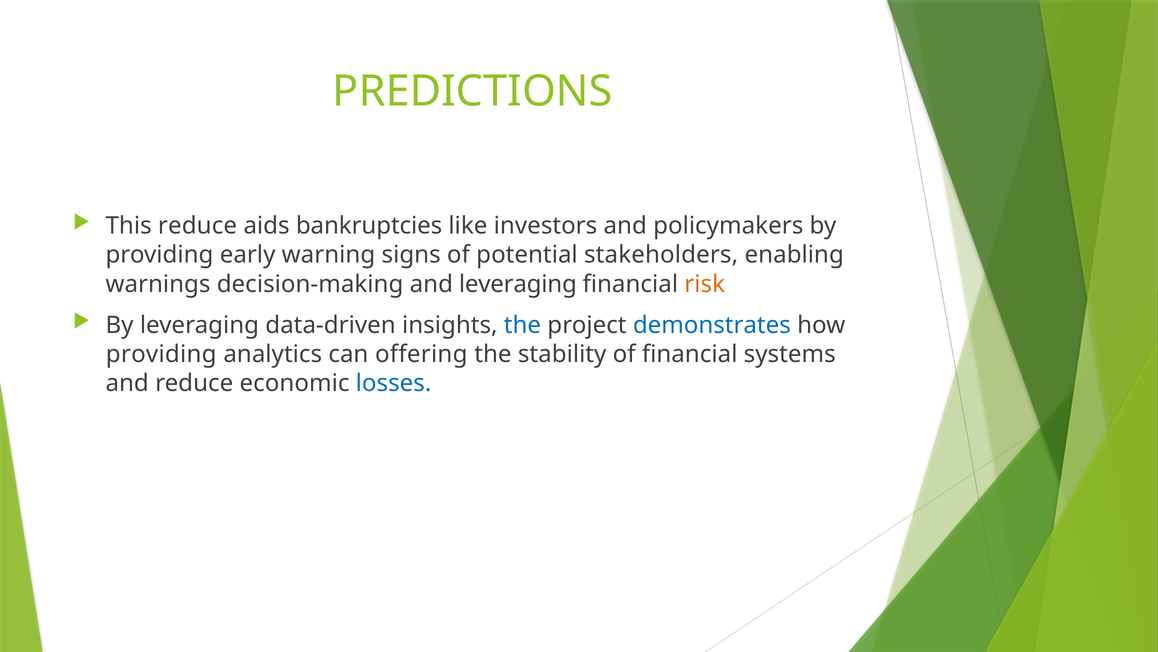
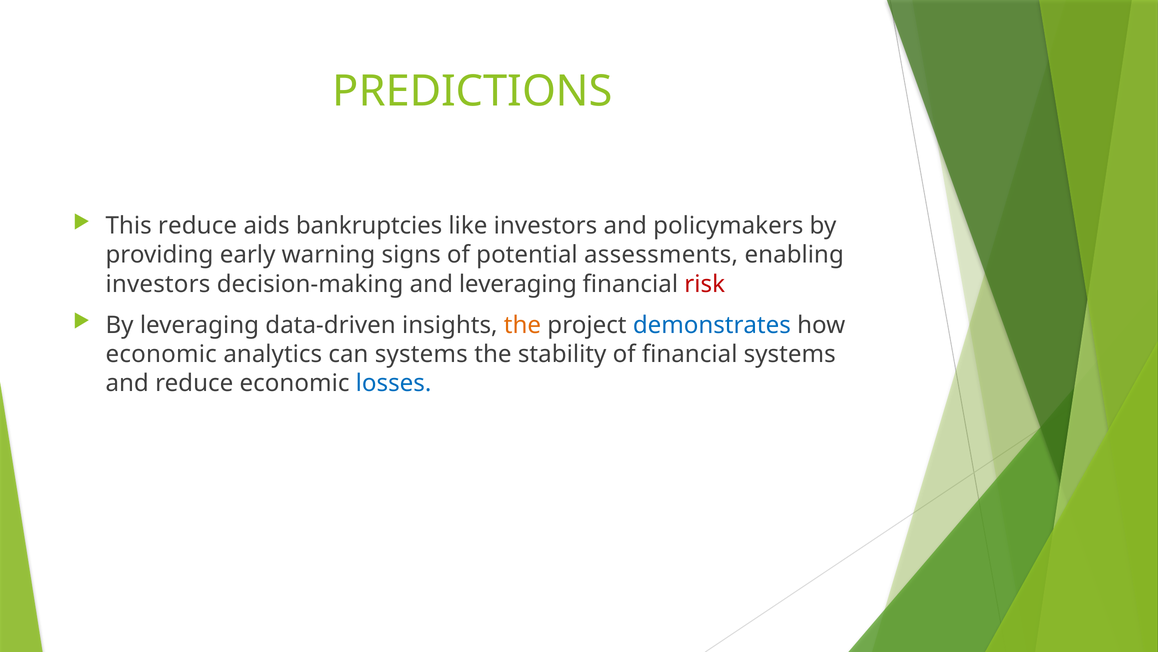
stakeholders: stakeholders -> assessments
warnings at (158, 284): warnings -> investors
risk colour: orange -> red
the at (522, 325) colour: blue -> orange
providing at (161, 354): providing -> economic
can offering: offering -> systems
